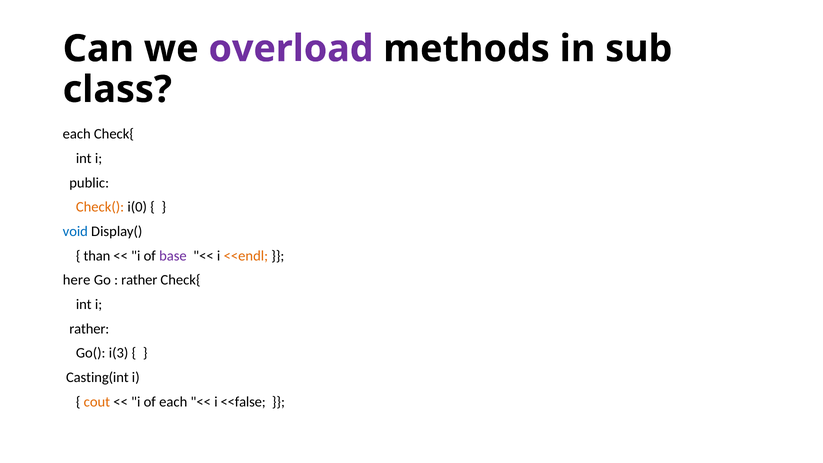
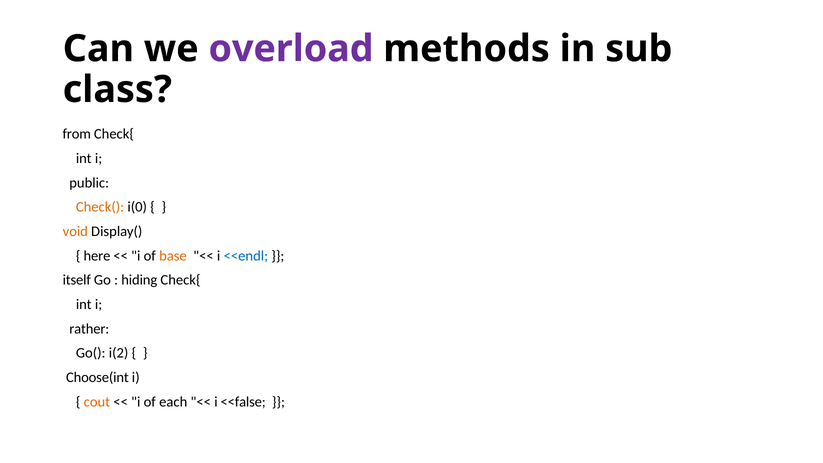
each at (77, 134): each -> from
void colour: blue -> orange
than: than -> here
base colour: purple -> orange
<<endl colour: orange -> blue
here: here -> itself
rather at (139, 280): rather -> hiding
i(3: i(3 -> i(2
Casting(int: Casting(int -> Choose(int
